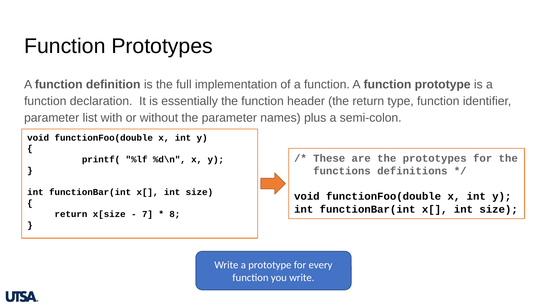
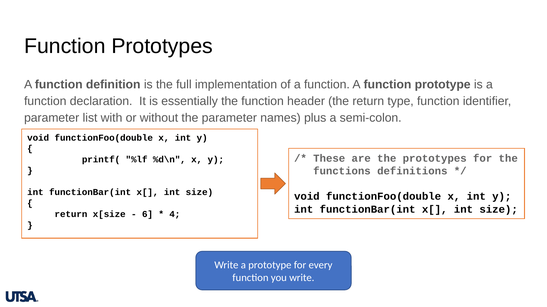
7: 7 -> 6
8: 8 -> 4
